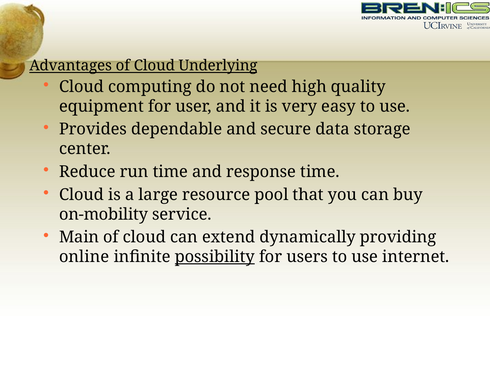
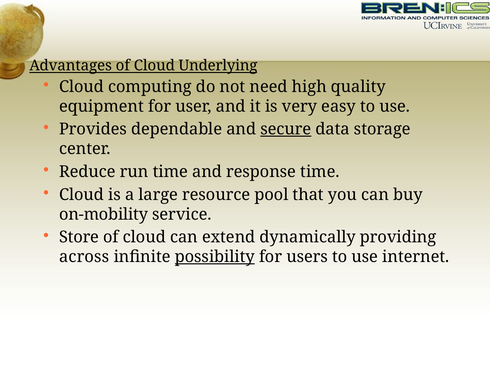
secure underline: none -> present
Main: Main -> Store
online: online -> across
